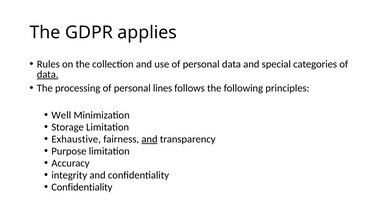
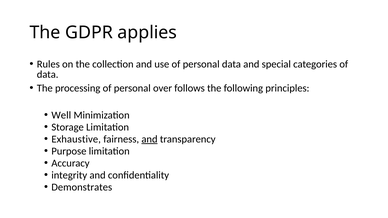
data at (48, 74) underline: present -> none
lines: lines -> over
Confidentiality at (82, 187): Confidentiality -> Demonstrates
